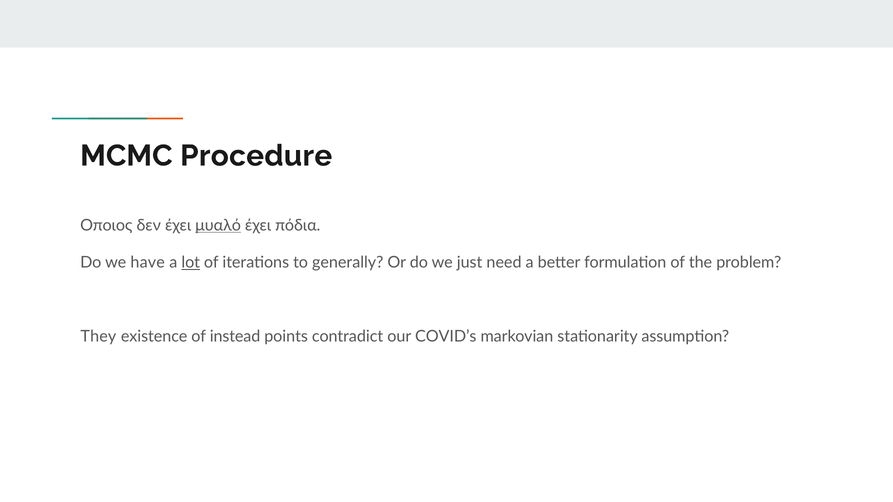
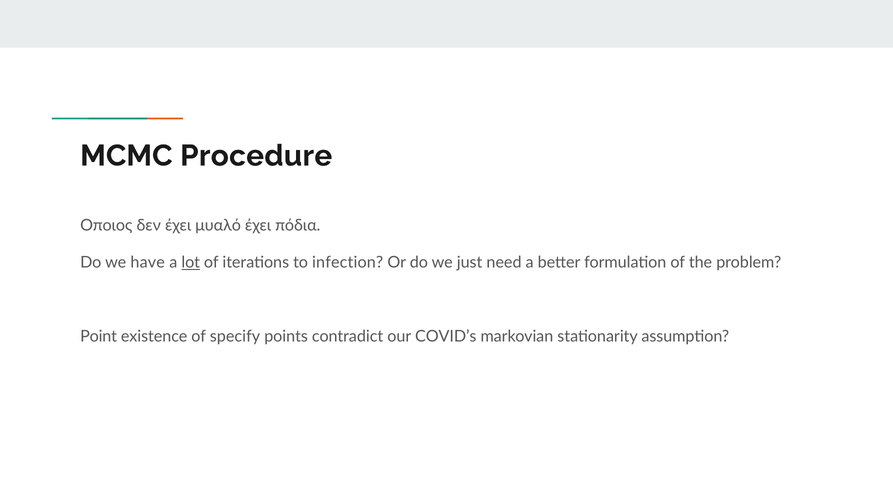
μυαλό underline: present -> none
generally: generally -> infection
They: They -> Point
instead: instead -> specify
